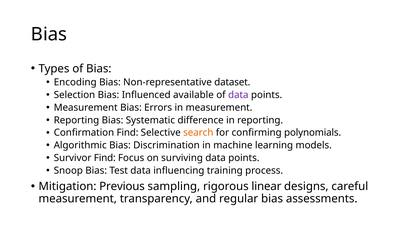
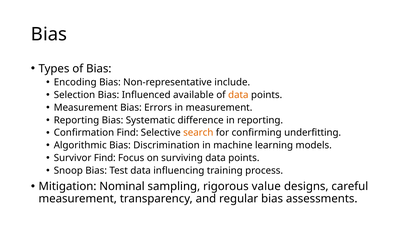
dataset: dataset -> include
data at (238, 95) colour: purple -> orange
polynomials: polynomials -> underfitting
Previous: Previous -> Nominal
linear: linear -> value
